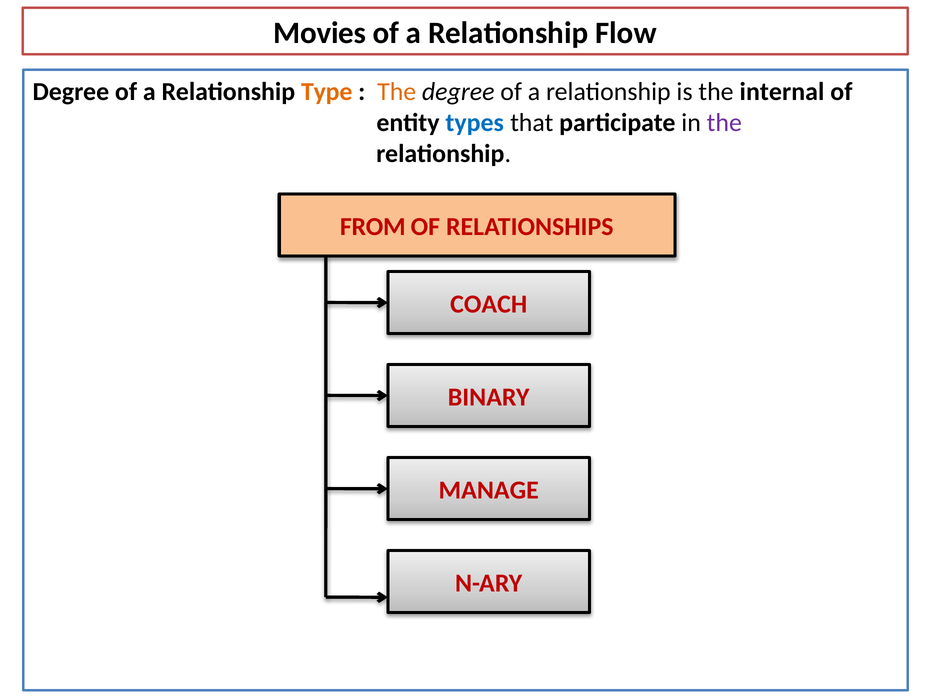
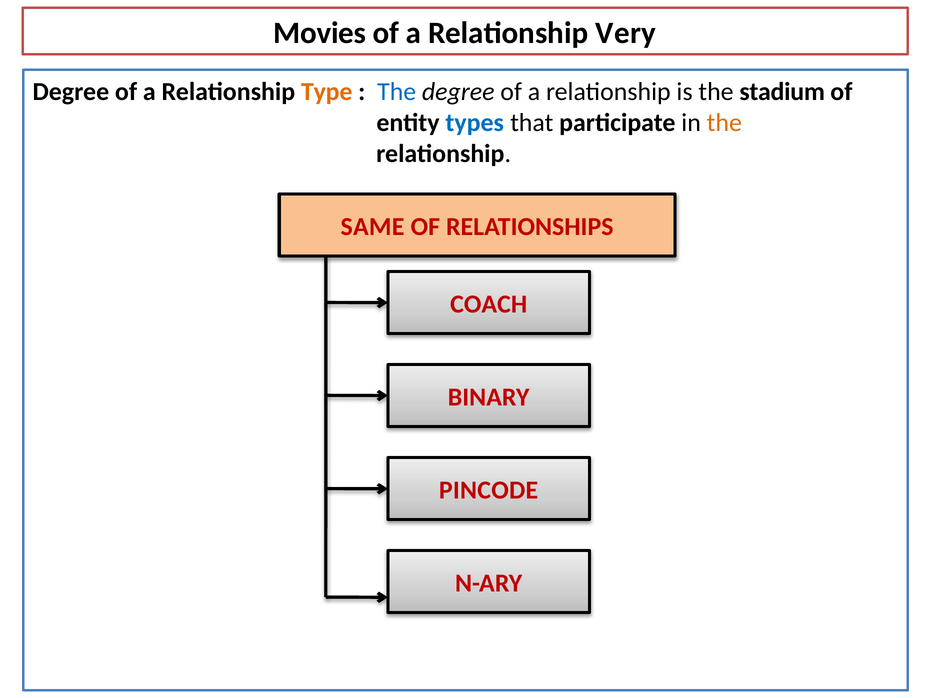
Flow: Flow -> Very
The at (397, 92) colour: orange -> blue
internal: internal -> stadium
the at (724, 123) colour: purple -> orange
FROM: FROM -> SAME
MANAGE: MANAGE -> PINCODE
